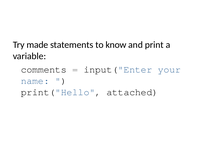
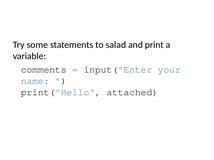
made: made -> some
know: know -> salad
